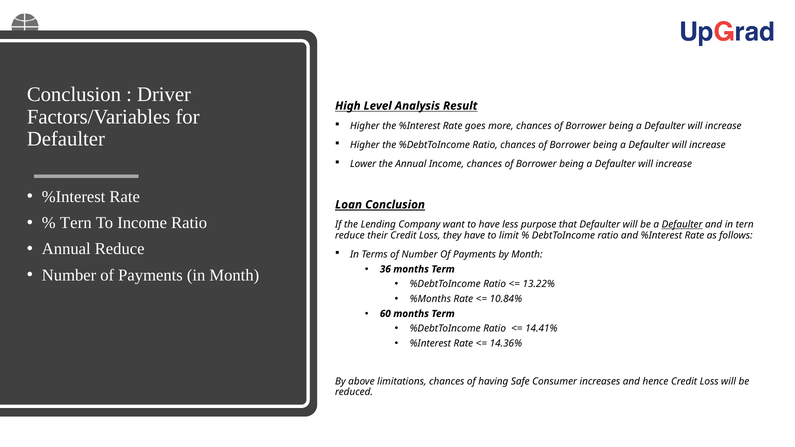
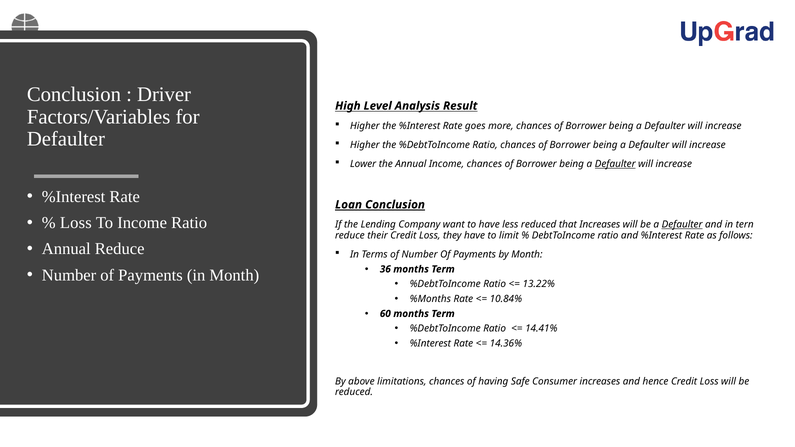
Defaulter at (615, 164) underline: none -> present
Tern at (76, 223): Tern -> Loss
less purpose: purpose -> reduced
that Defaulter: Defaulter -> Increases
